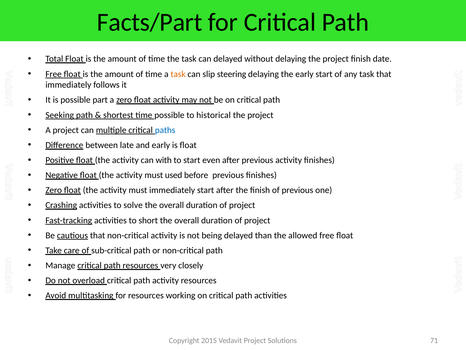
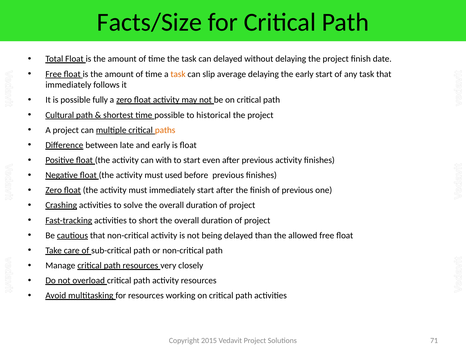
Facts/Part: Facts/Part -> Facts/Size
steering: steering -> average
part: part -> fully
Seeking: Seeking -> Cultural
paths colour: blue -> orange
